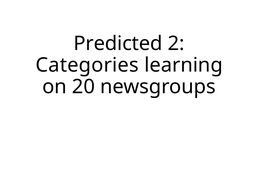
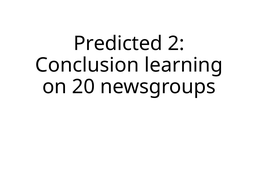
Categories: Categories -> Conclusion
